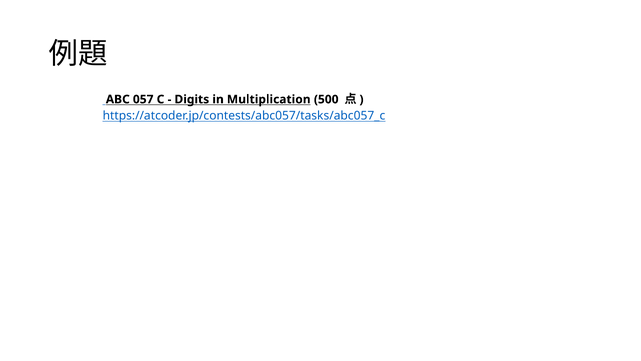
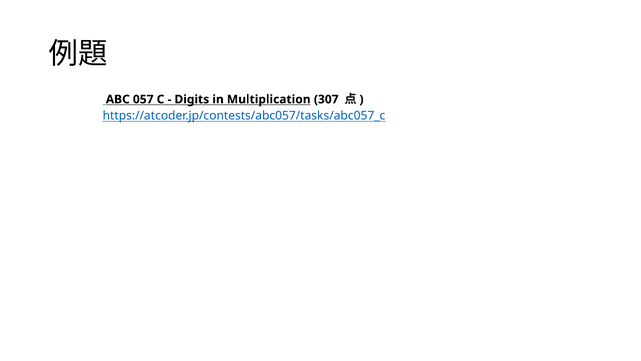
500: 500 -> 307
